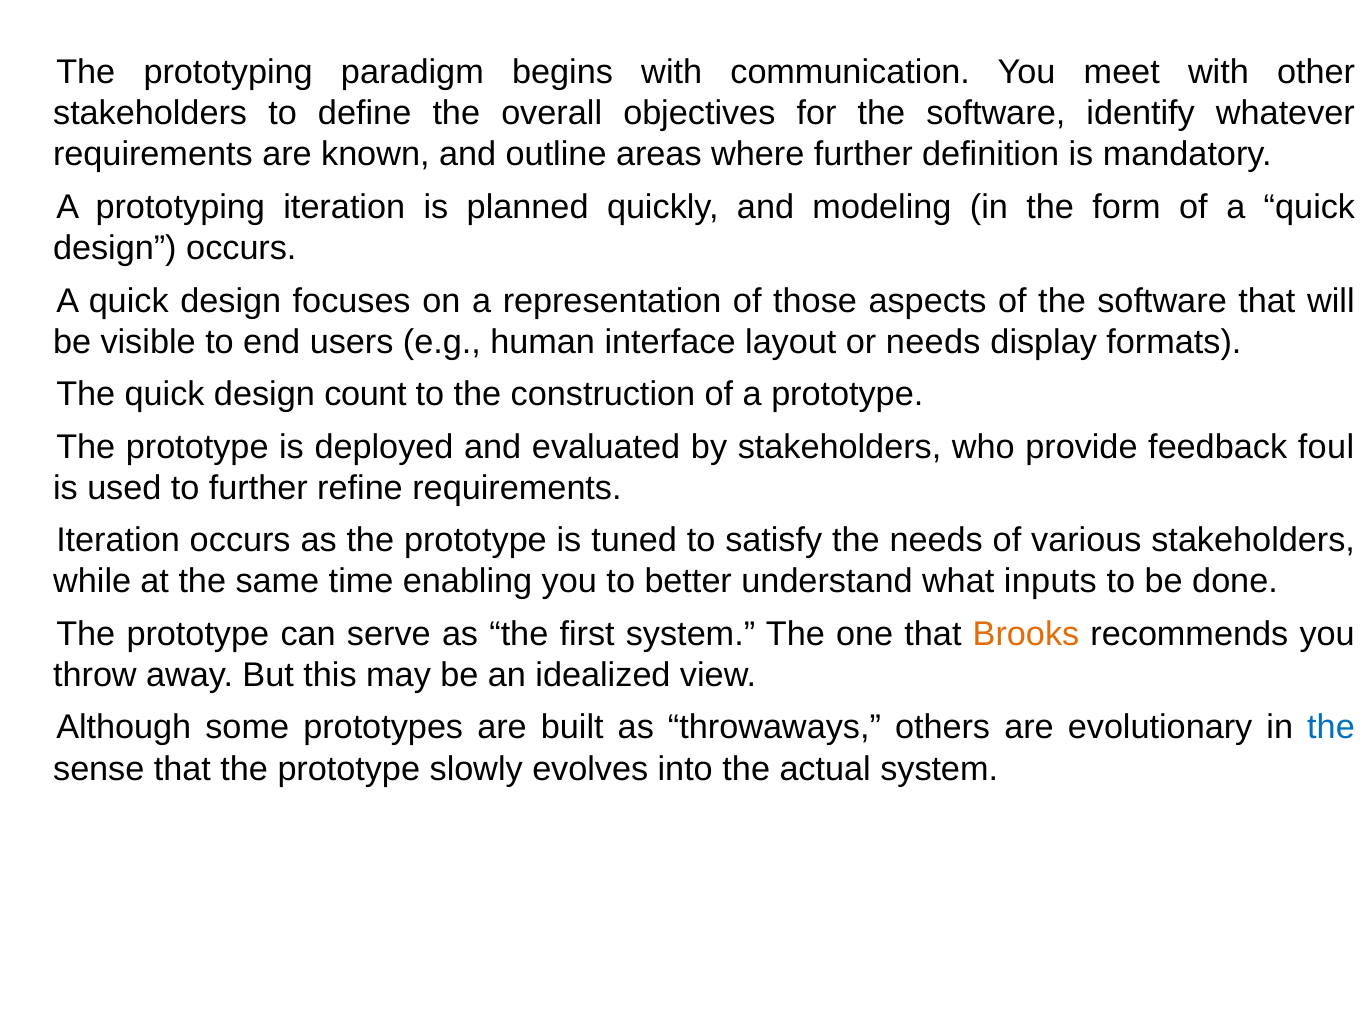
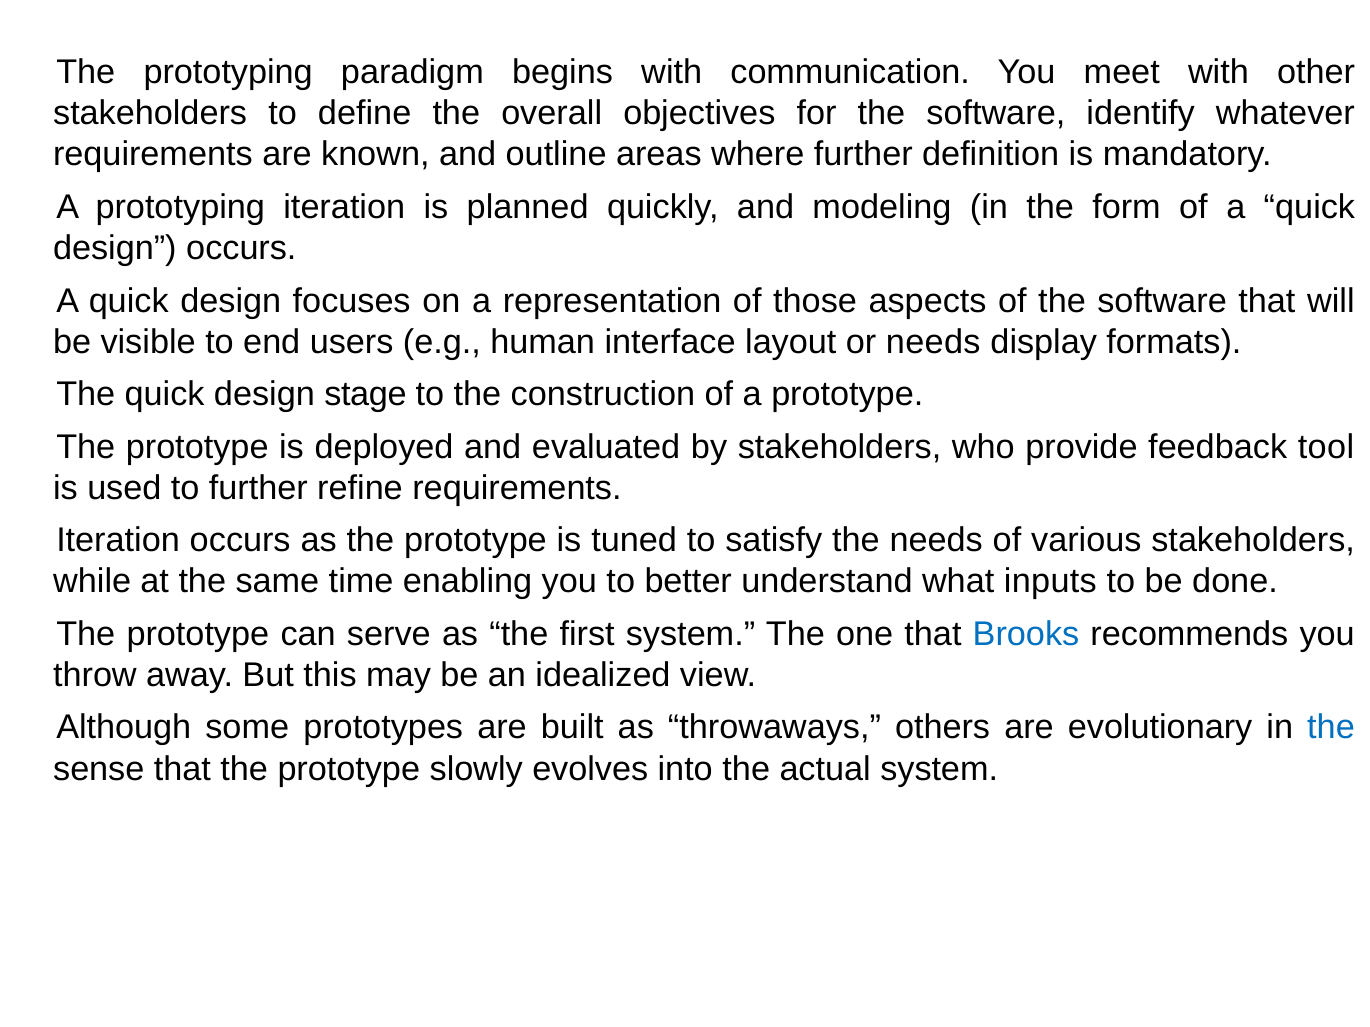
count: count -> stage
foul: foul -> tool
Brooks colour: orange -> blue
